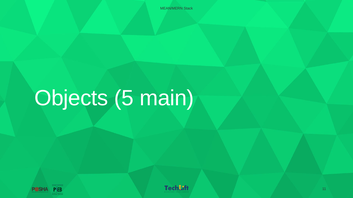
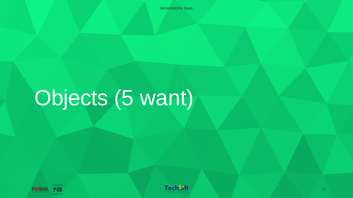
main: main -> want
